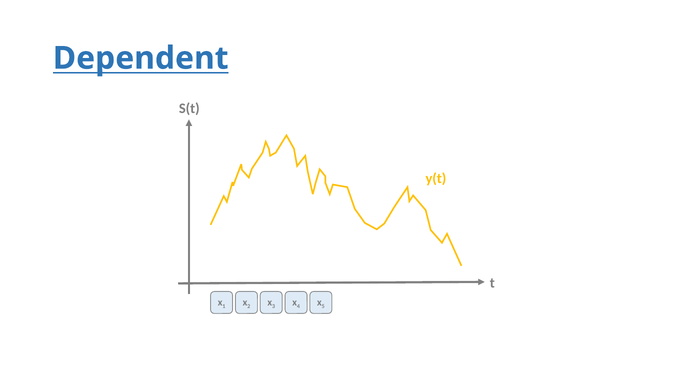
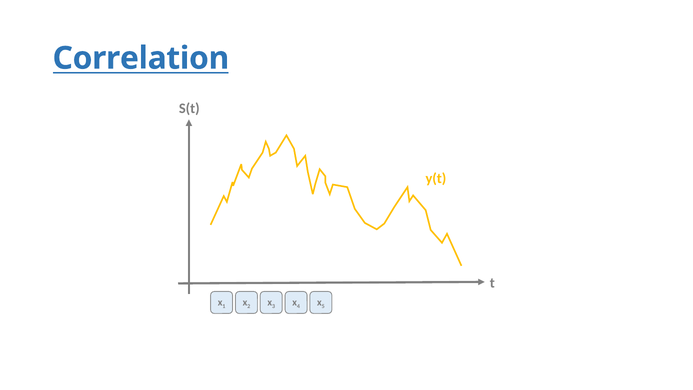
Dependent: Dependent -> Correlation
